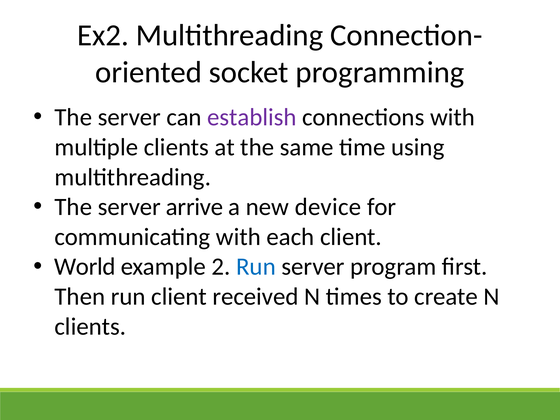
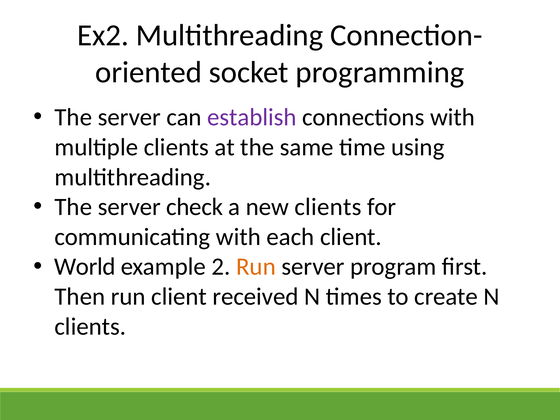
arrive: arrive -> check
new device: device -> clients
Run at (256, 267) colour: blue -> orange
